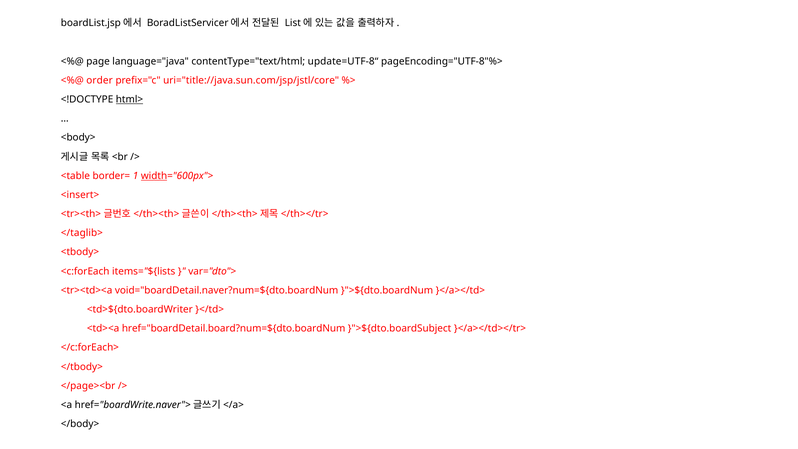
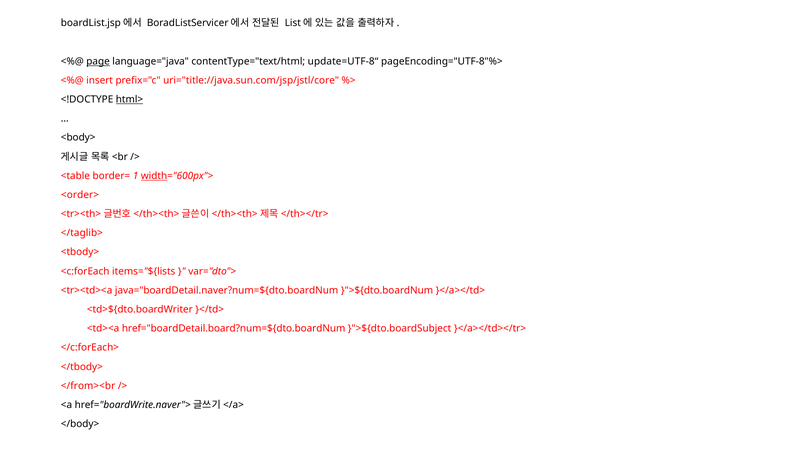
page underline: none -> present
order: order -> insert
<insert>: <insert> -> <order>
void="boardDetail.naver?num=${dto.boardNum: void="boardDetail.naver?num=${dto.boardNum -> java="boardDetail.naver?num=${dto.boardNum
</page><br: </page><br -> </from><br
